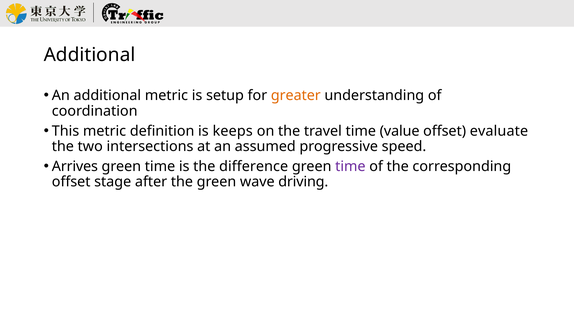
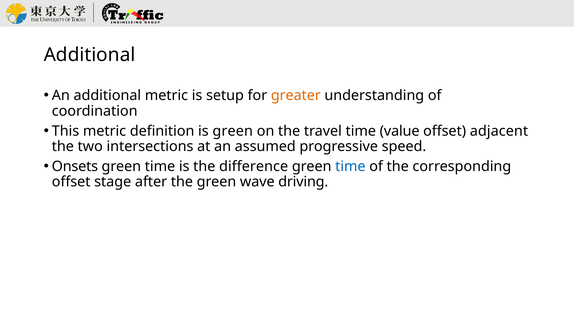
is keeps: keeps -> green
evaluate: evaluate -> adjacent
Arrives: Arrives -> Onsets
time at (350, 166) colour: purple -> blue
